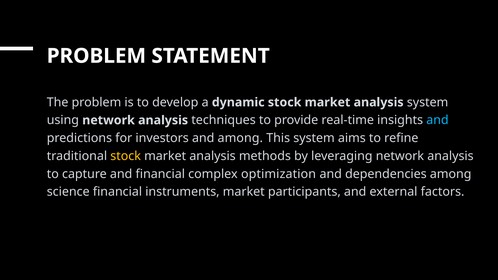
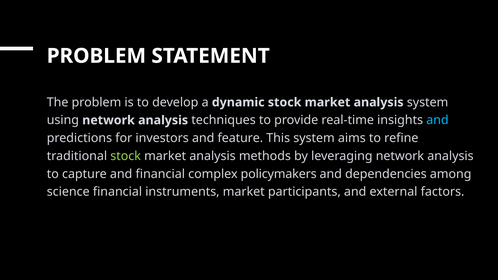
and among: among -> feature
stock at (126, 156) colour: yellow -> light green
optimization: optimization -> policymakers
